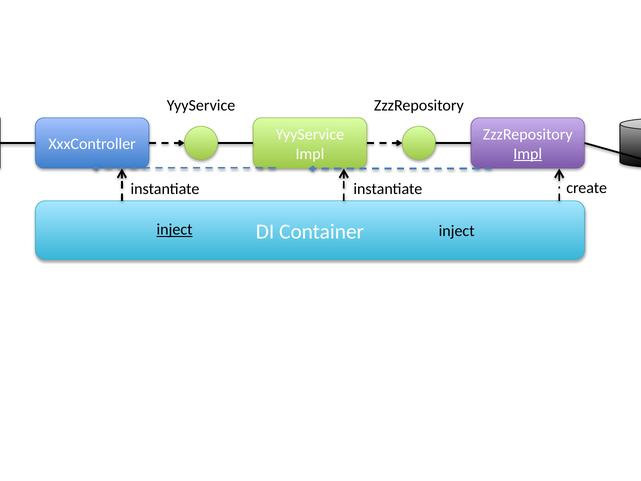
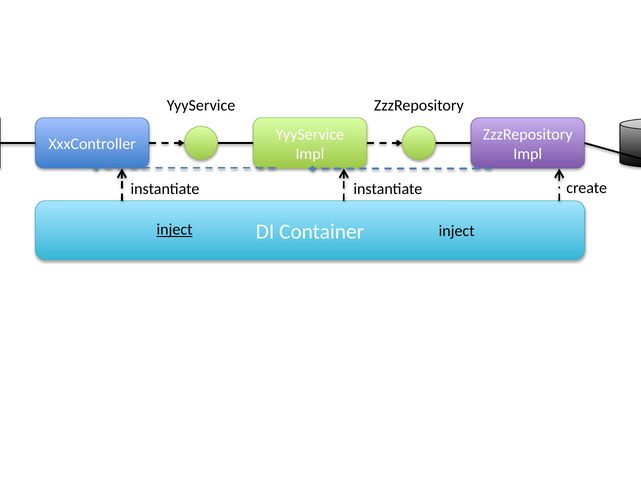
Impl at (528, 154) underline: present -> none
